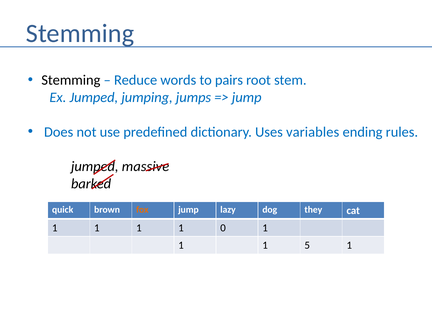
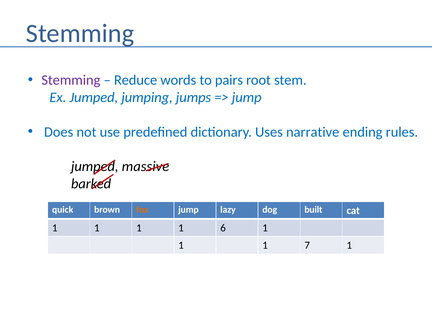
Stemming at (71, 80) colour: black -> purple
variables: variables -> narrative
they: they -> built
0: 0 -> 6
5: 5 -> 7
